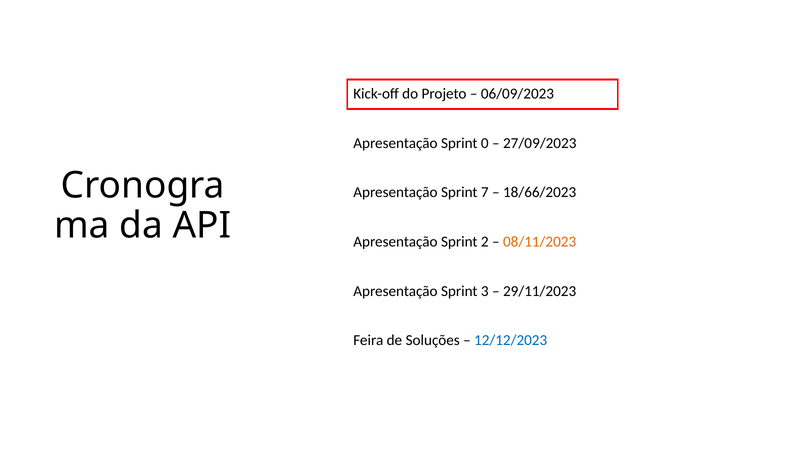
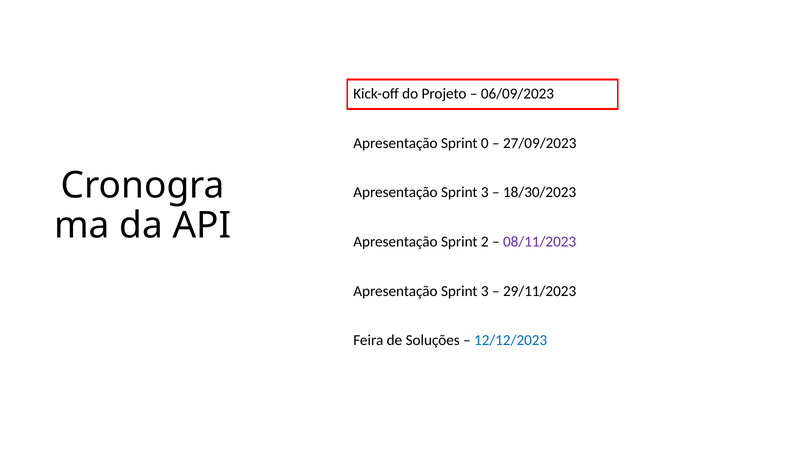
7 at (485, 192): 7 -> 3
18/66/2023: 18/66/2023 -> 18/30/2023
08/11/2023 colour: orange -> purple
